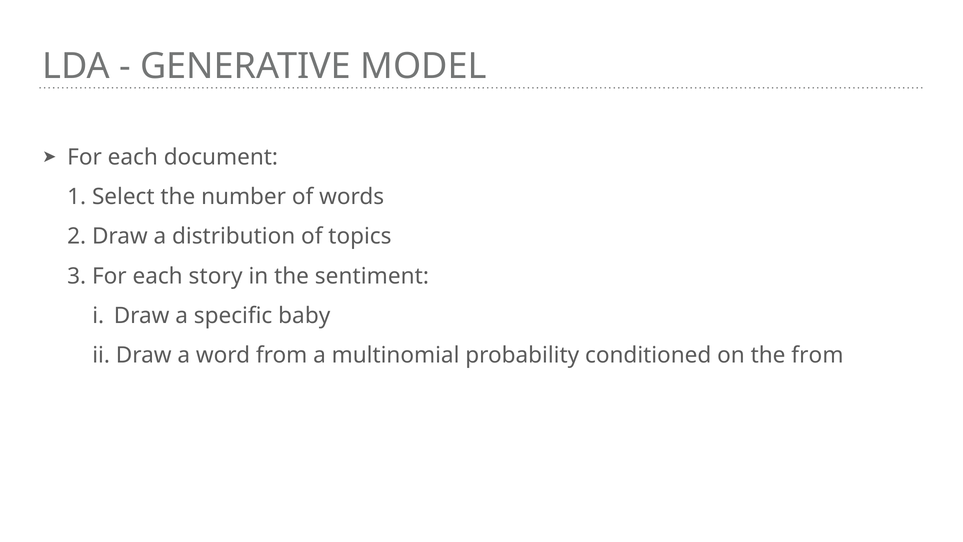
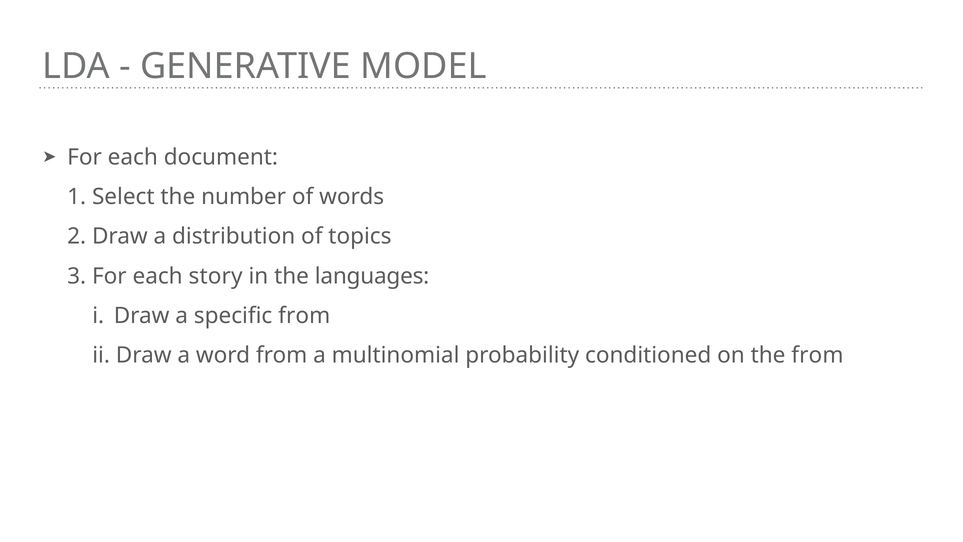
sentiment: sentiment -> languages
specific baby: baby -> from
